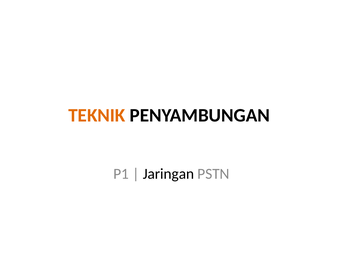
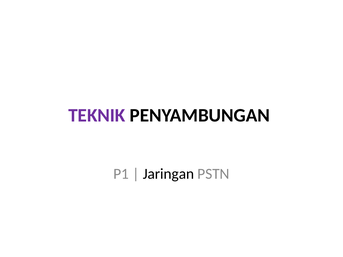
TEKNIK colour: orange -> purple
